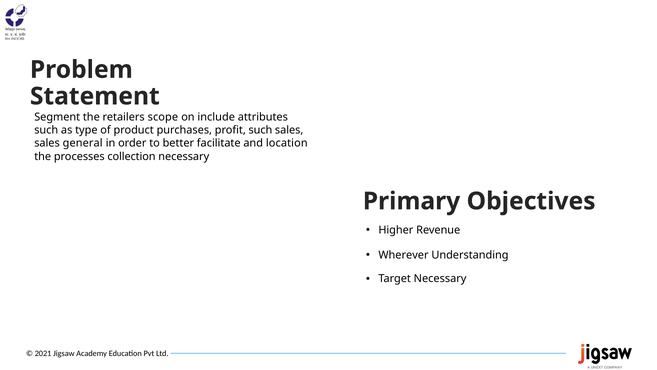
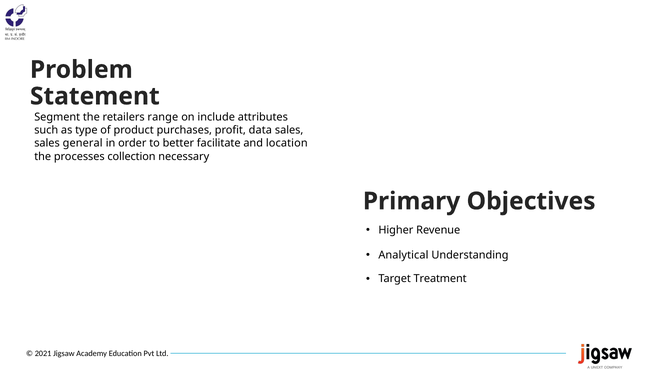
scope: scope -> range
profit such: such -> data
Wherever: Wherever -> Analytical
Target Necessary: Necessary -> Treatment
